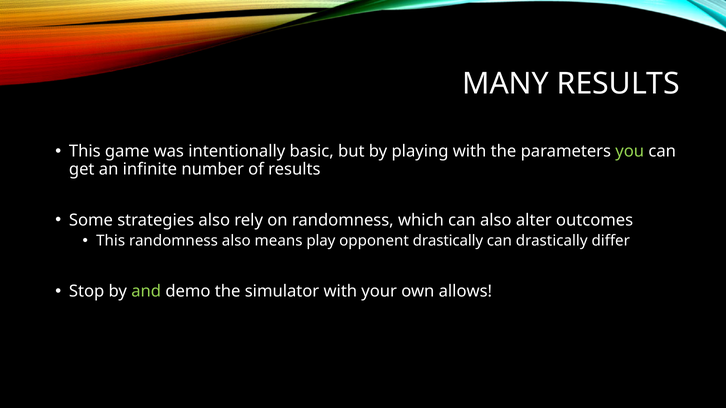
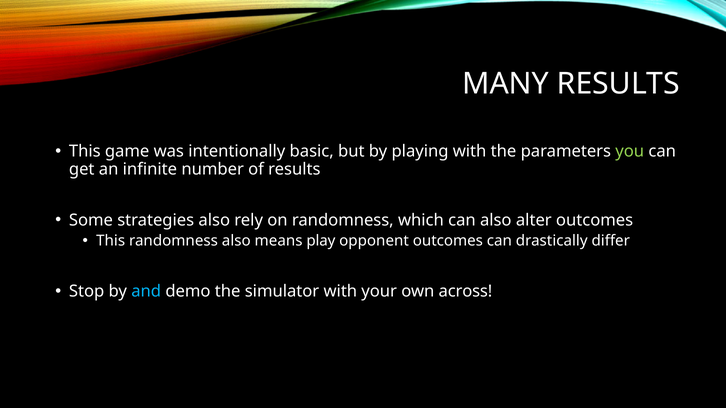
opponent drastically: drastically -> outcomes
and colour: light green -> light blue
allows: allows -> across
